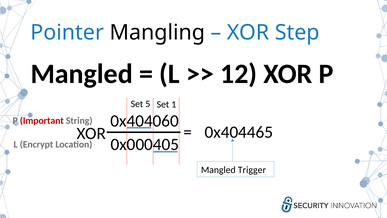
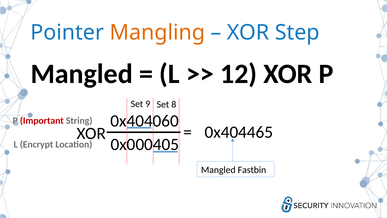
Mangling colour: black -> orange
5: 5 -> 9
1: 1 -> 8
Trigger: Trigger -> Fastbin
